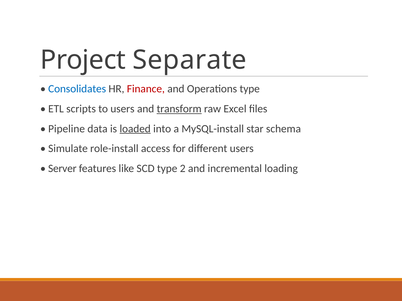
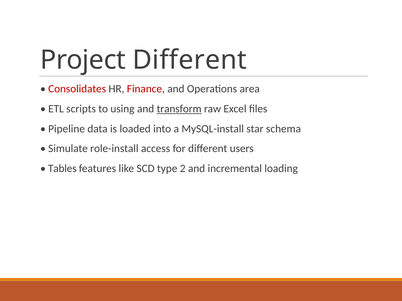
Project Separate: Separate -> Different
Consolidates colour: blue -> red
Operations type: type -> area
to users: users -> using
loaded underline: present -> none
Server: Server -> Tables
